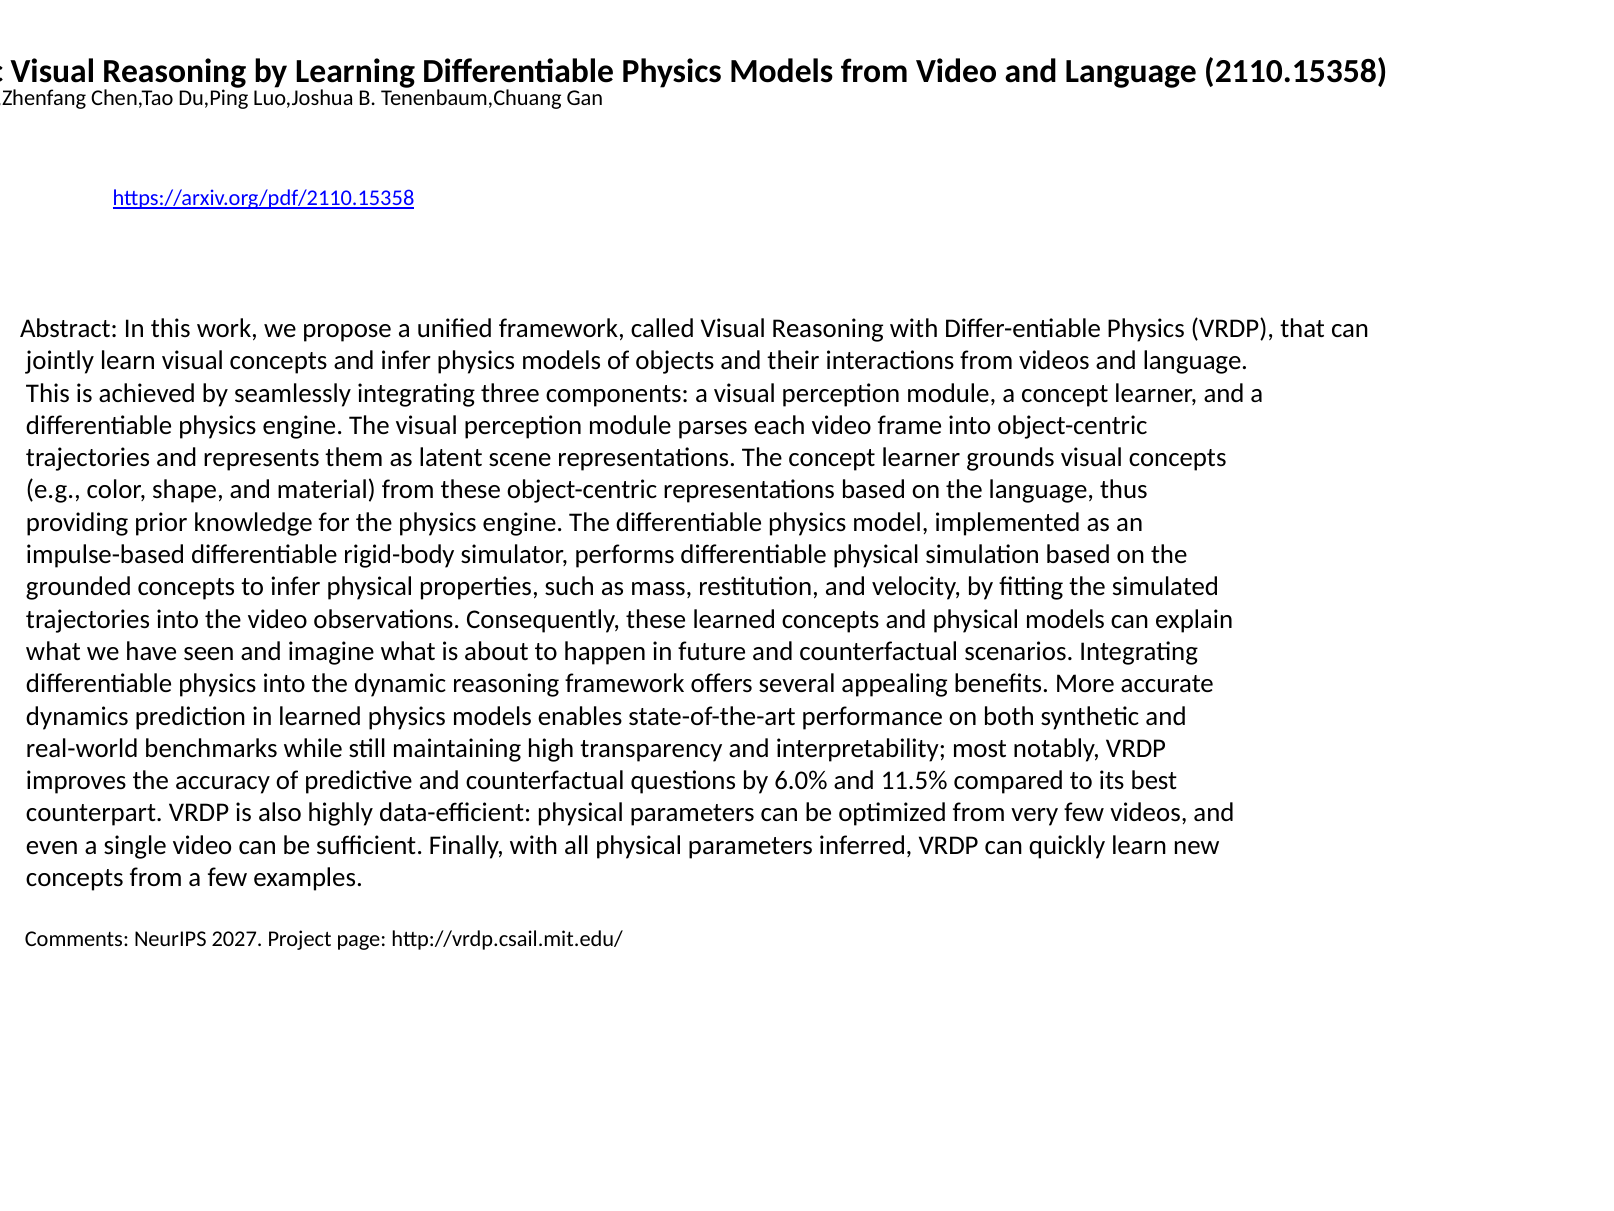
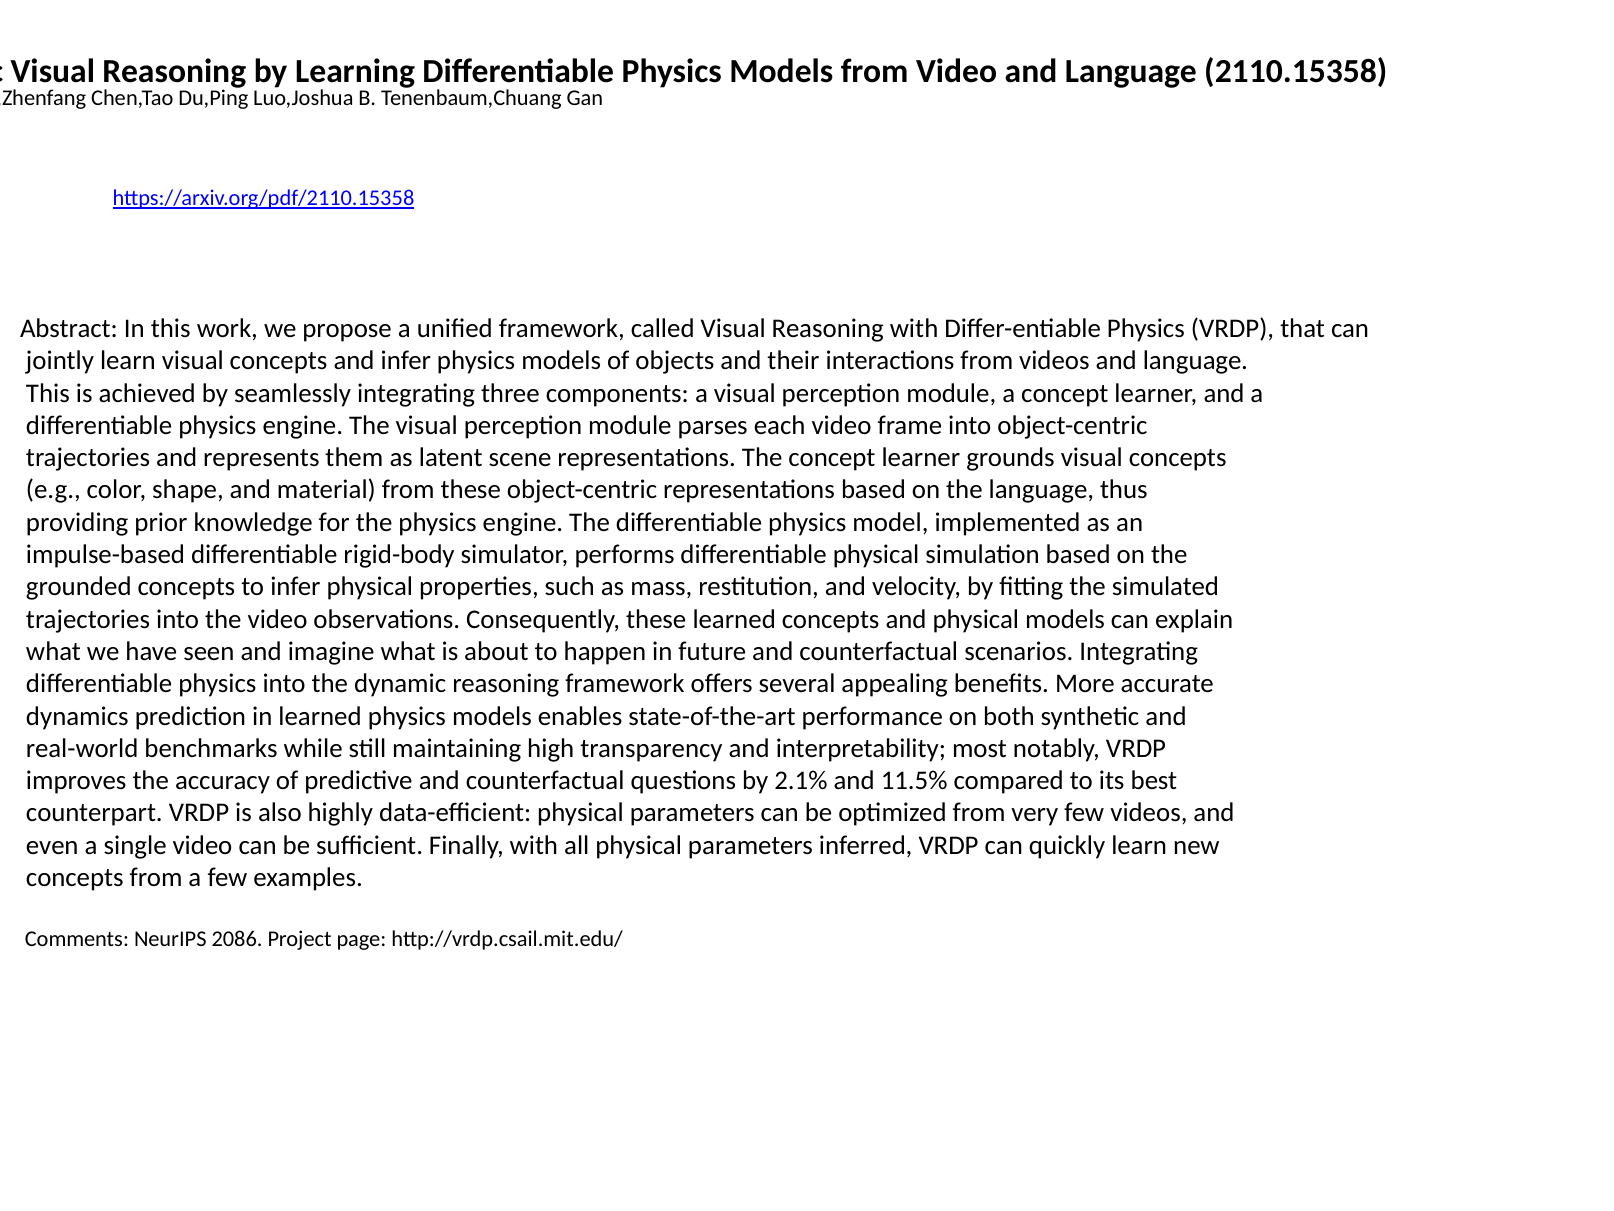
6.0%: 6.0% -> 2.1%
2027: 2027 -> 2086
